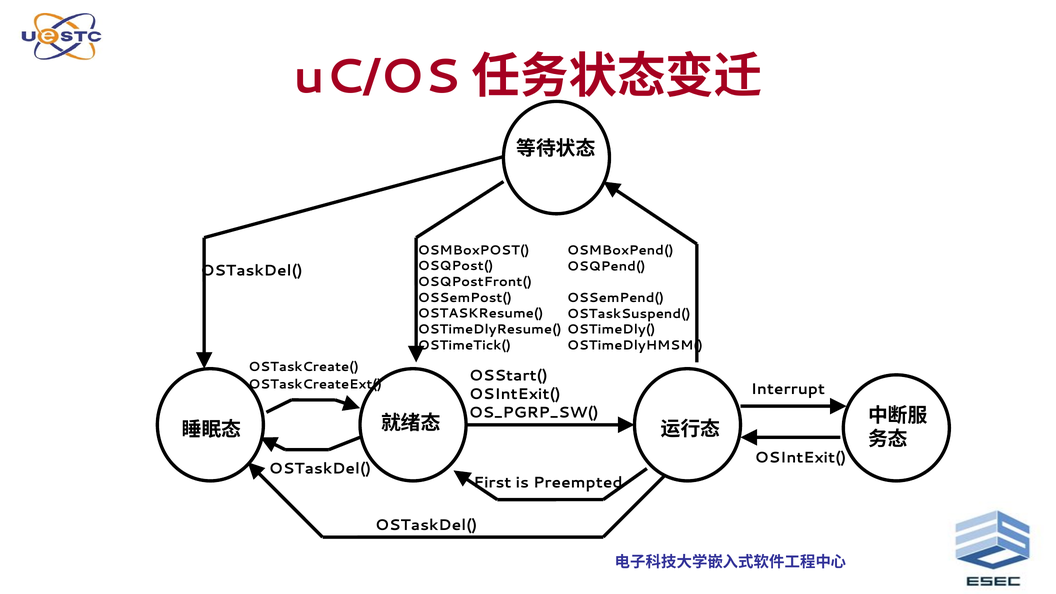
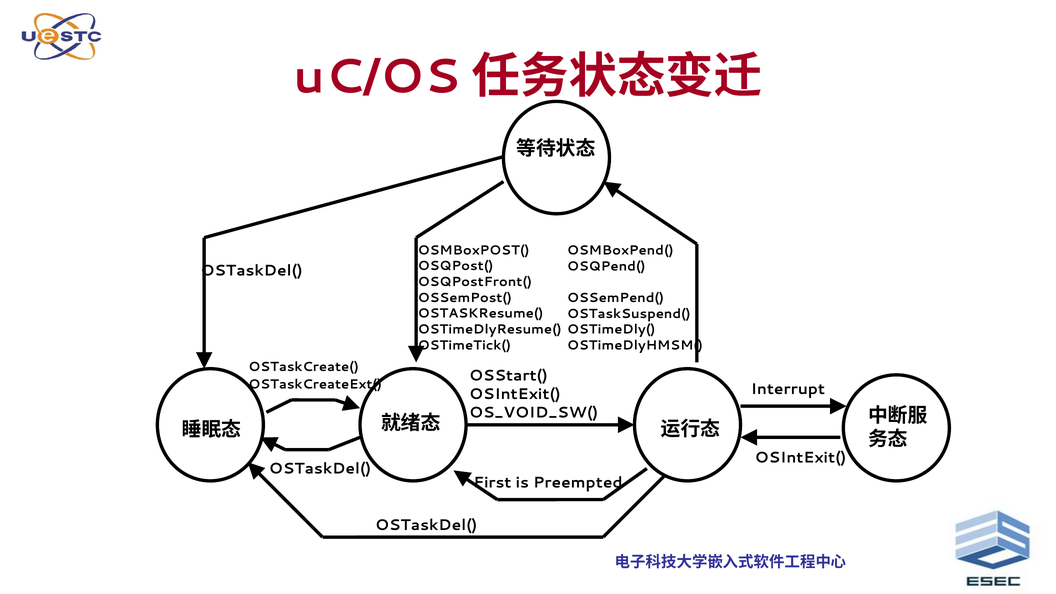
OS_PGRP_SW(: OS_PGRP_SW( -> OS_VOID_SW(
